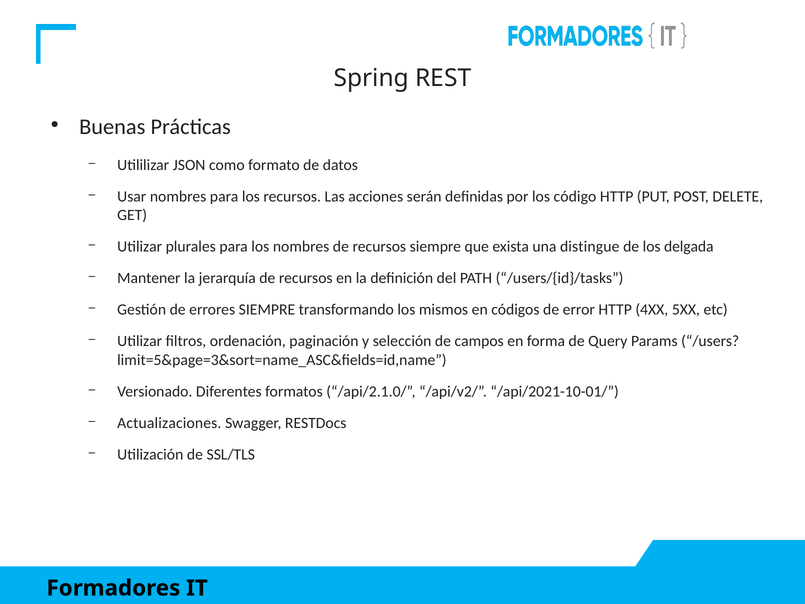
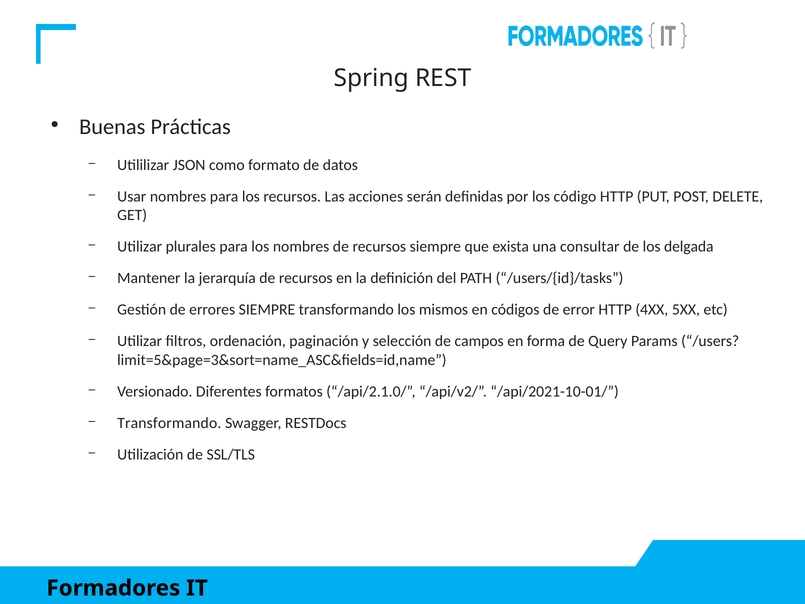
distingue: distingue -> consultar
Actualizaciones at (169, 423): Actualizaciones -> Transformando
